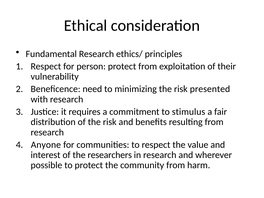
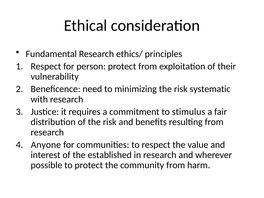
presented: presented -> systematic
researchers: researchers -> established
